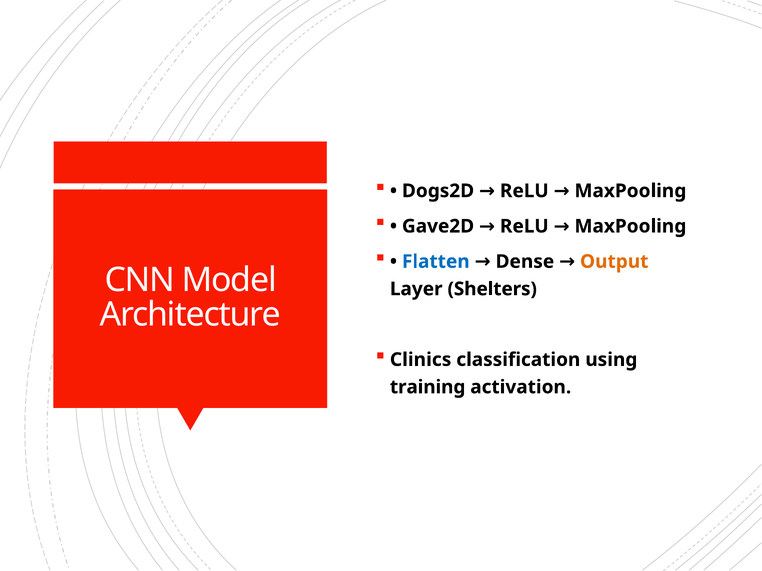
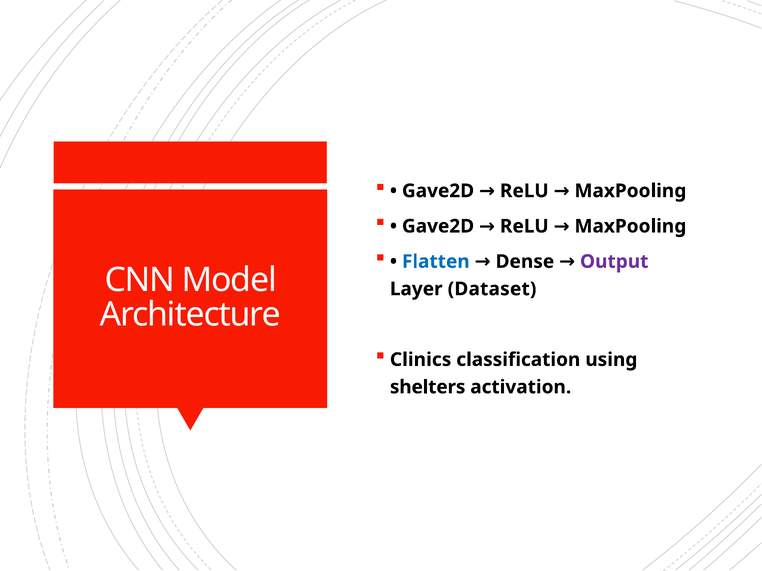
Dogs2D at (438, 191): Dogs2D -> Gave2D
Output colour: orange -> purple
Shelters: Shelters -> Dataset
training: training -> shelters
